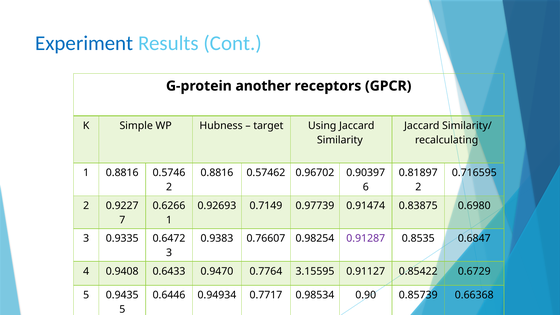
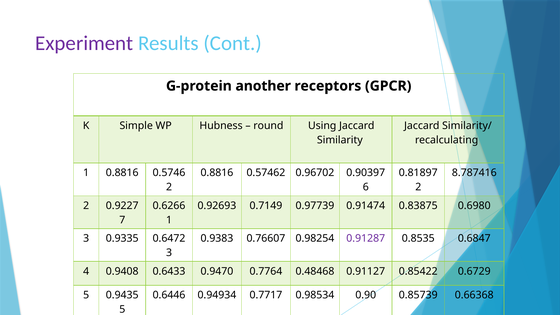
Experiment colour: blue -> purple
target: target -> round
0.716595: 0.716595 -> 8.787416
3.15595: 3.15595 -> 0.48468
